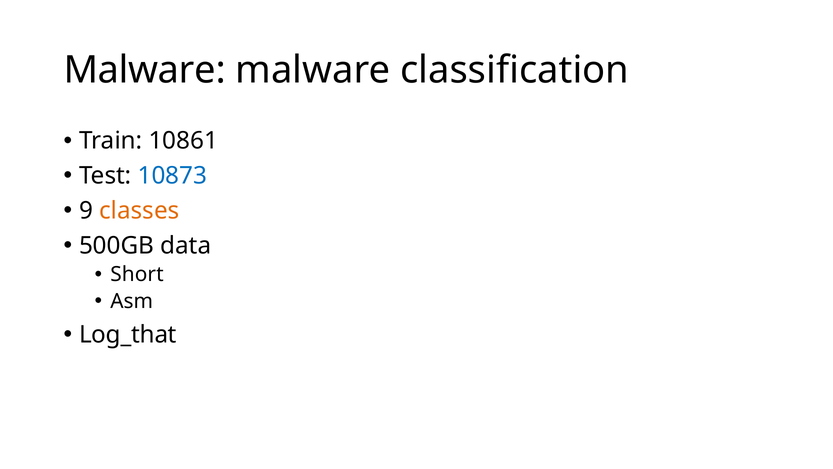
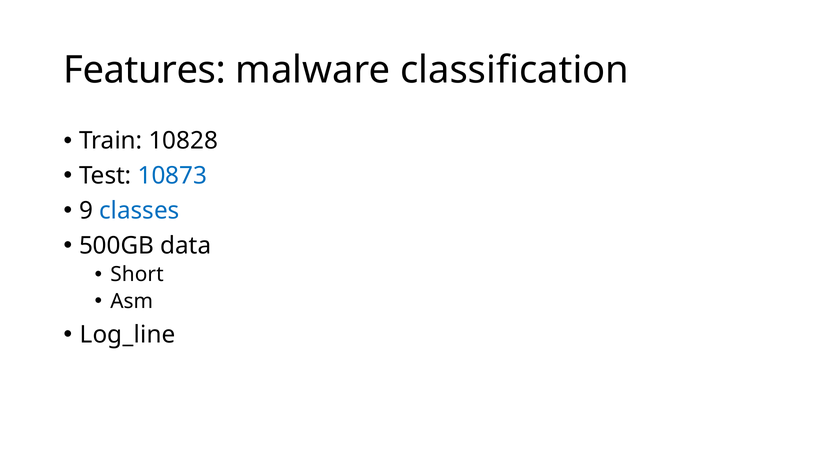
Malware at (145, 70): Malware -> Features
10861: 10861 -> 10828
classes colour: orange -> blue
Log_that: Log_that -> Log_line
